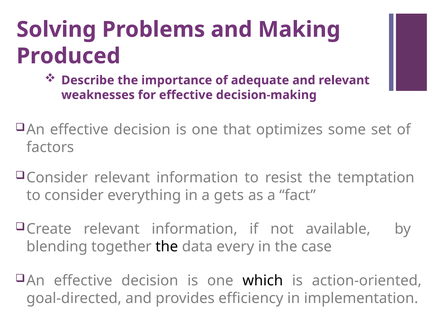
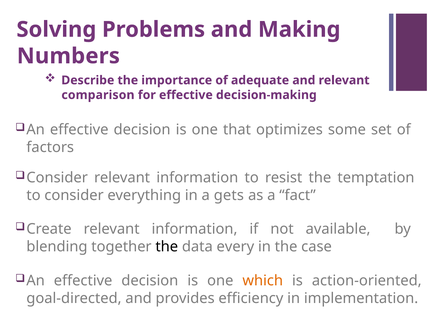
Produced: Produced -> Numbers
weaknesses: weaknesses -> comparison
which colour: black -> orange
